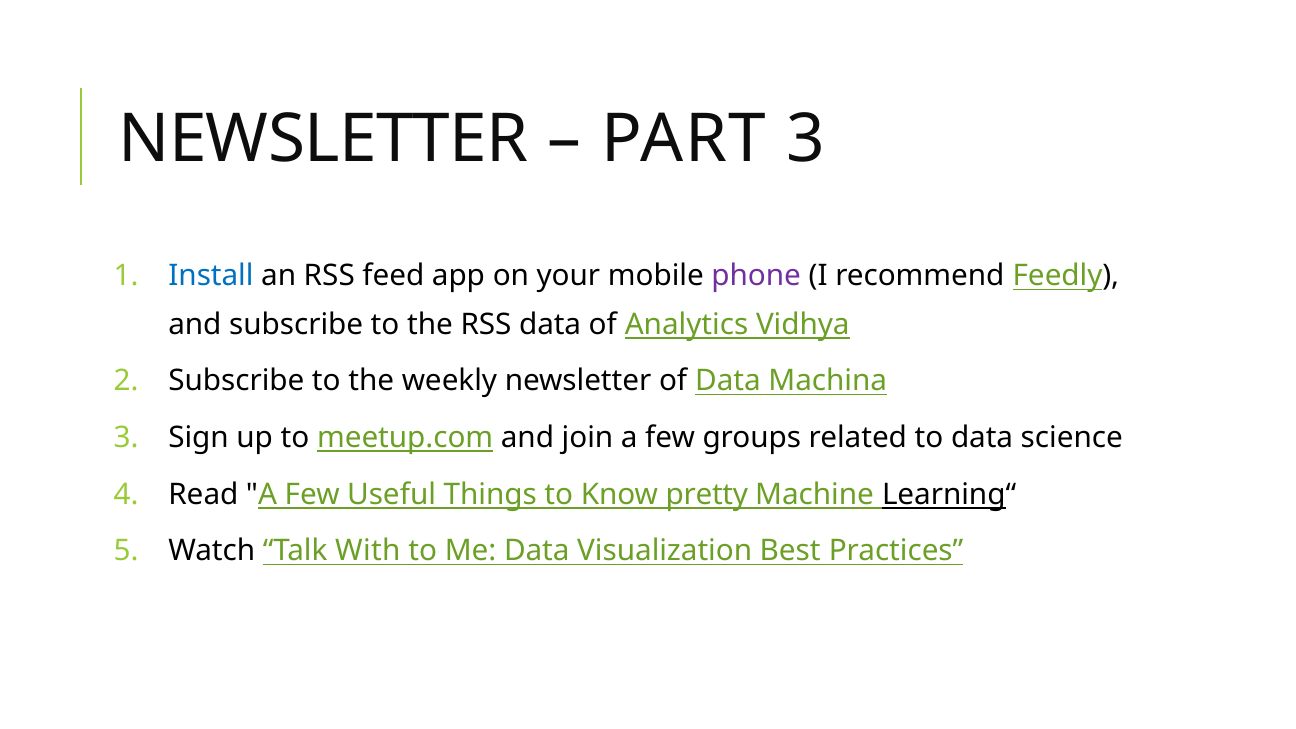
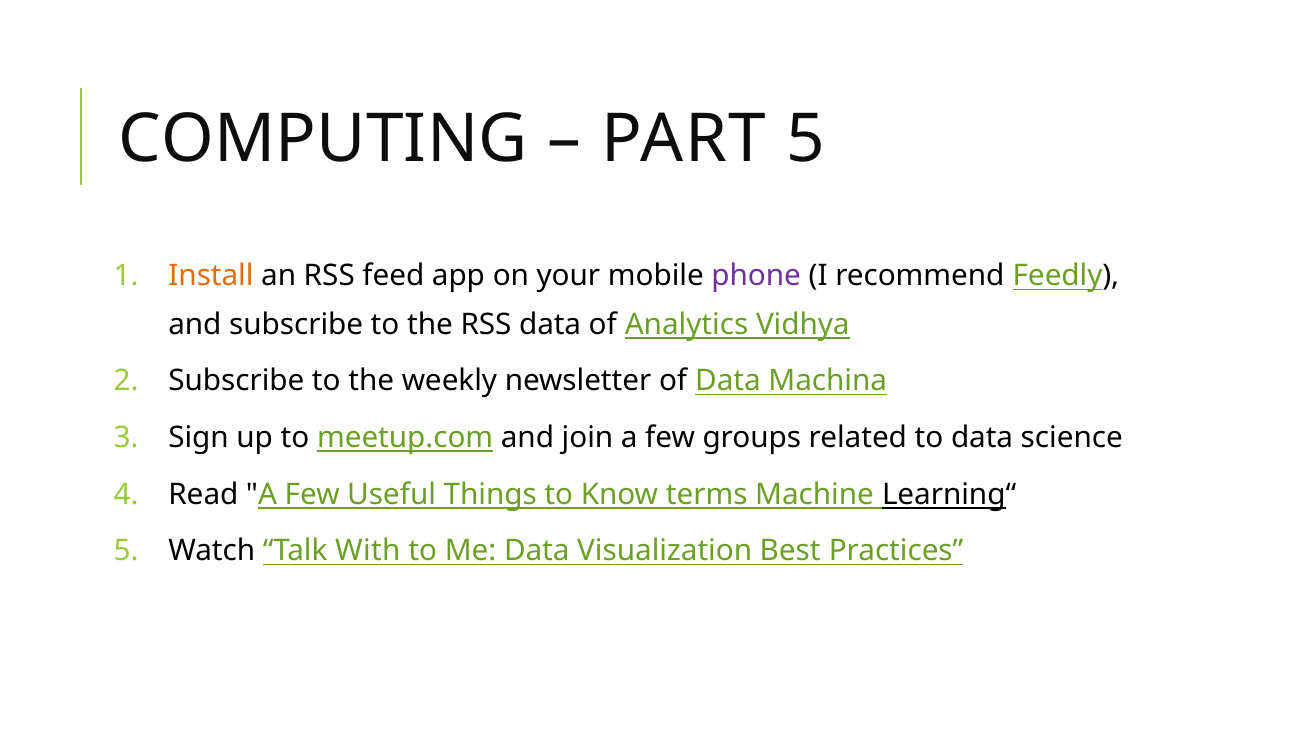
NEWSLETTER at (324, 139): NEWSLETTER -> COMPUTING
PART 3: 3 -> 5
Install colour: blue -> orange
pretty: pretty -> terms
